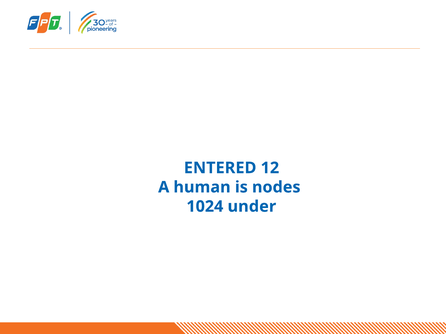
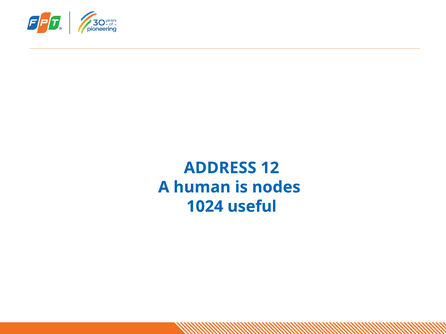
ENTERED: ENTERED -> ADDRESS
under: under -> useful
